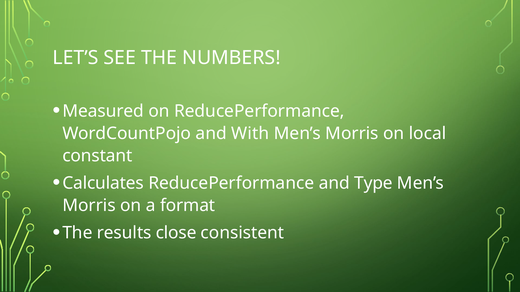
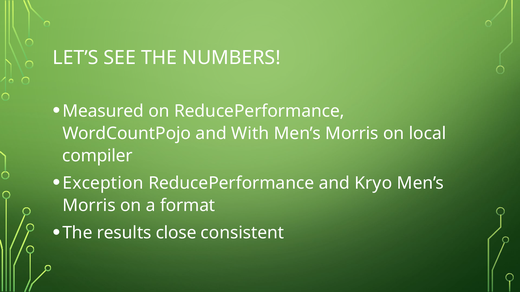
constant: constant -> compiler
Calculates: Calculates -> Exception
Type: Type -> Kryo
